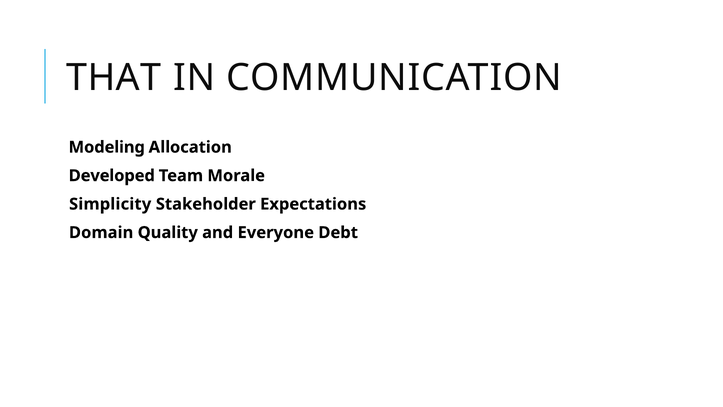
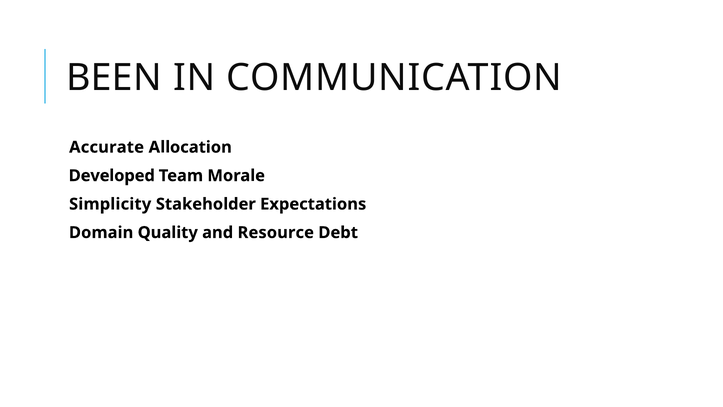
THAT: THAT -> BEEN
Modeling: Modeling -> Accurate
Everyone: Everyone -> Resource
